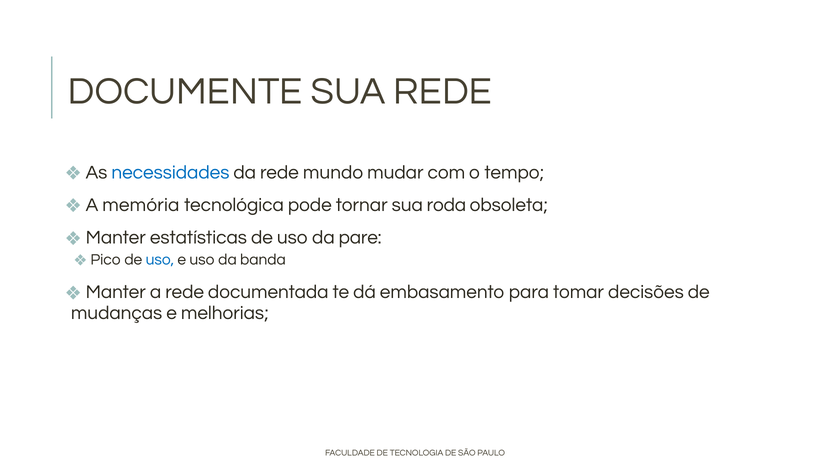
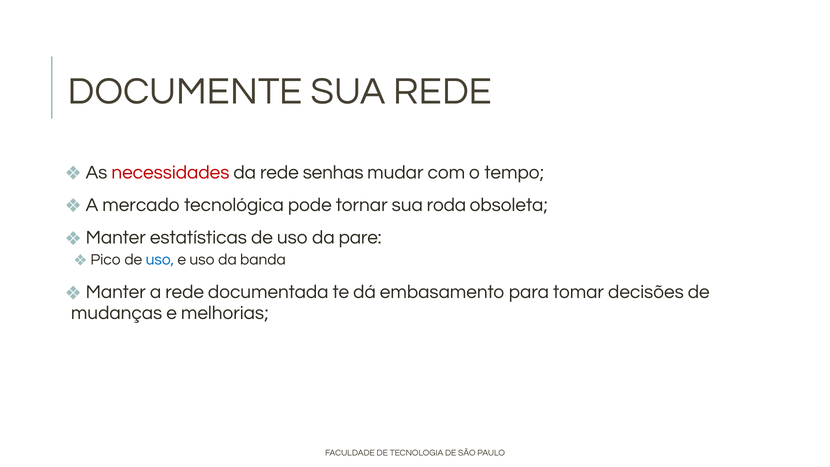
necessidades colour: blue -> red
mundo: mundo -> senhas
memória: memória -> mercado
